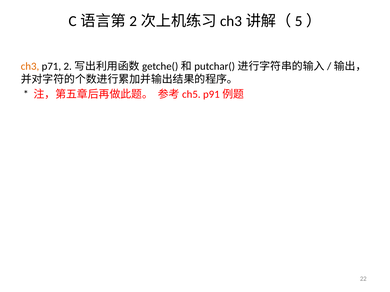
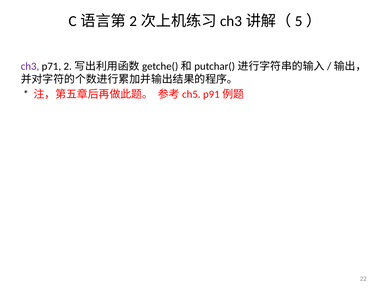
ch3 colour: orange -> purple
